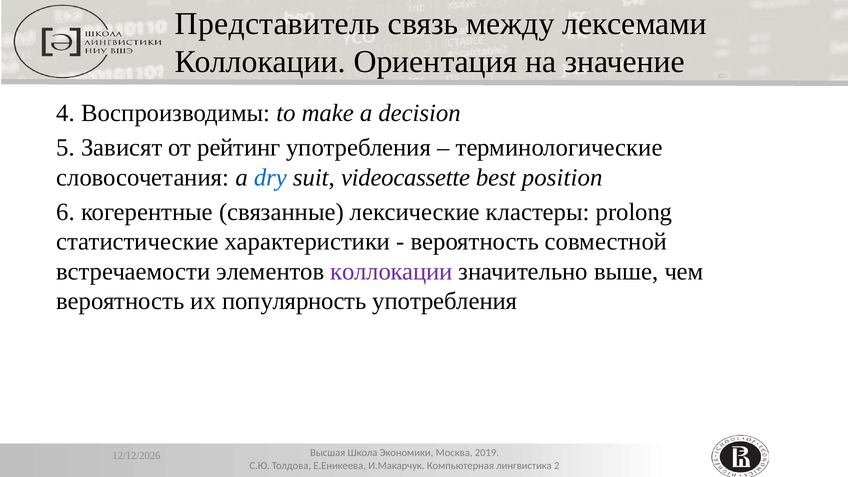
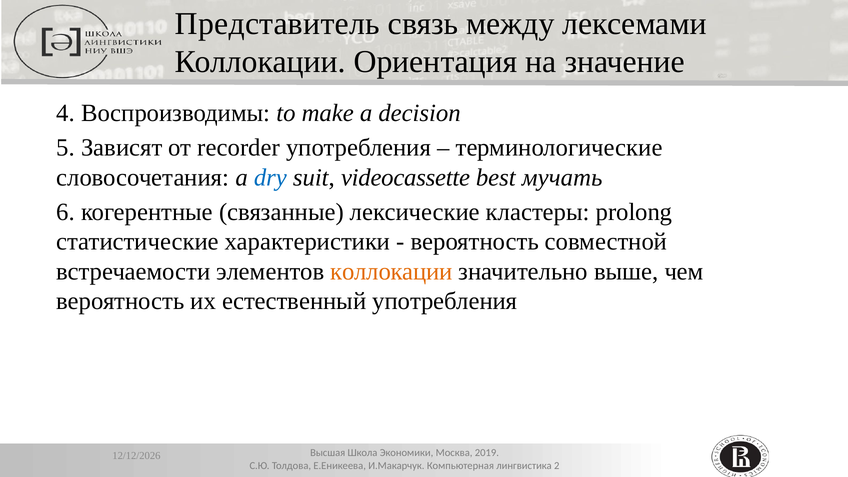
рейтинг: рейтинг -> recorder
position: position -> мучать
коллокации at (391, 271) colour: purple -> orange
популярность: популярность -> естественный
